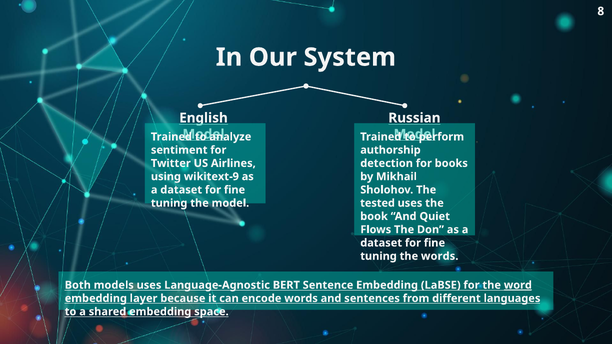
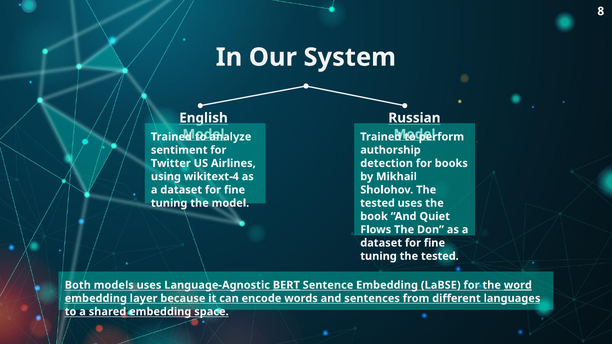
wikitext-9: wikitext-9 -> wikitext-4
tuning the words: words -> tested
BERT underline: none -> present
